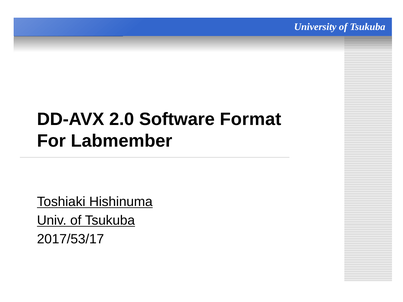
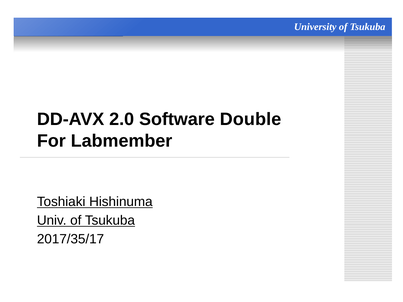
Format: Format -> Double
2017/53/17: 2017/53/17 -> 2017/35/17
